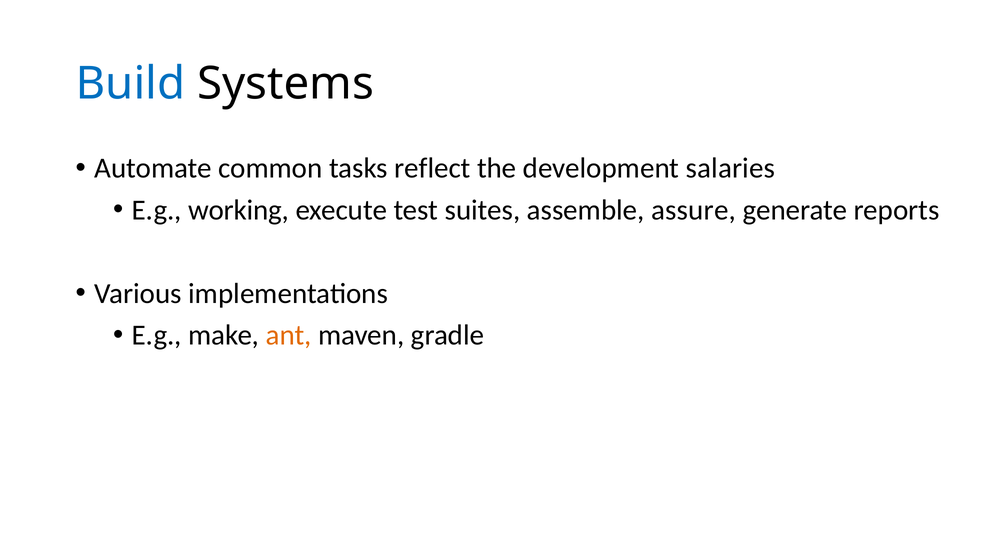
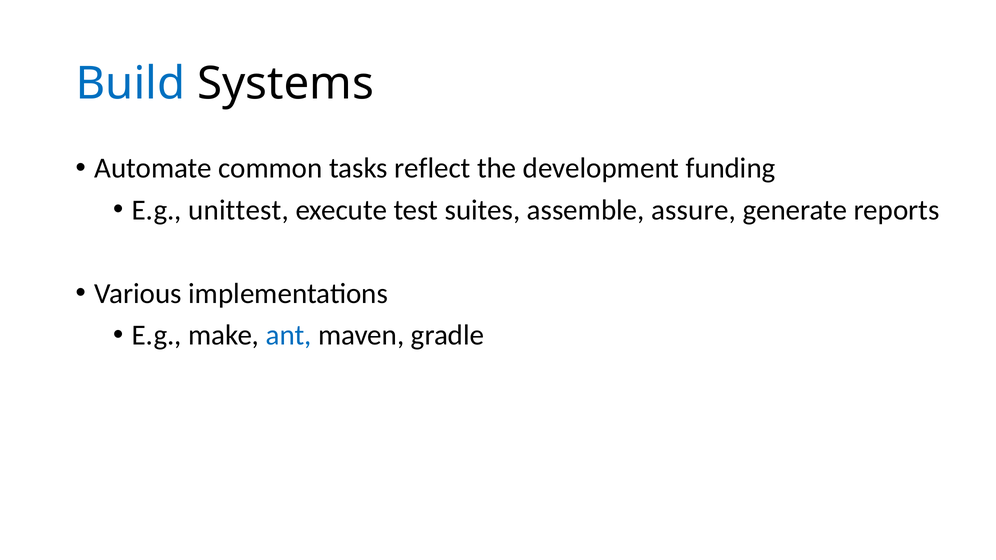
salaries: salaries -> funding
working: working -> unittest
ant colour: orange -> blue
